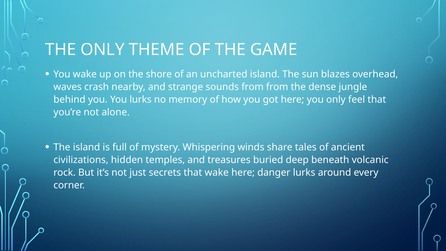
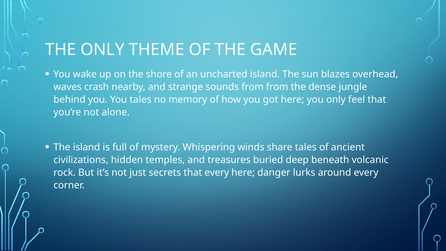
You lurks: lurks -> tales
that wake: wake -> every
